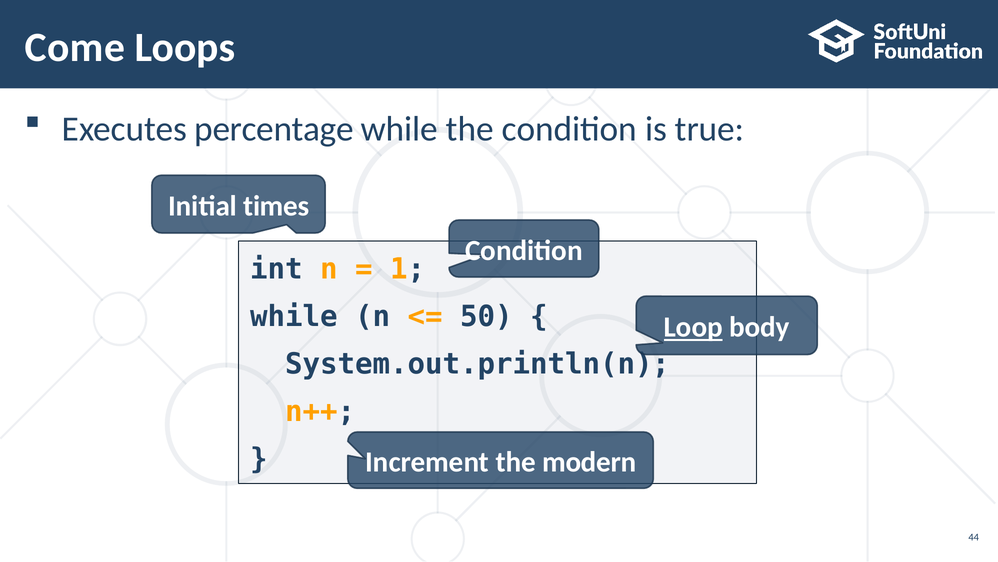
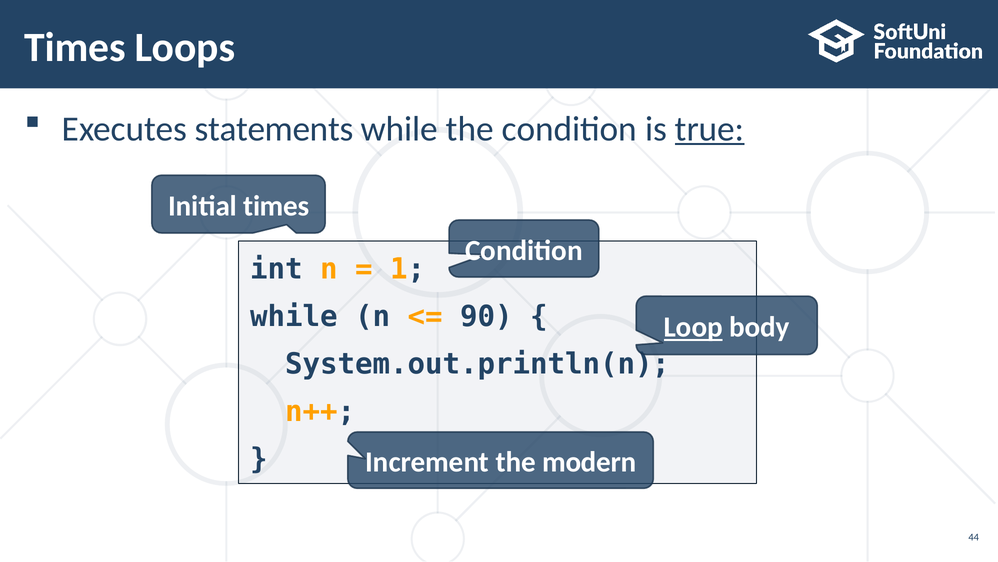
Come at (75, 47): Come -> Times
percentage: percentage -> statements
true underline: none -> present
50: 50 -> 90
